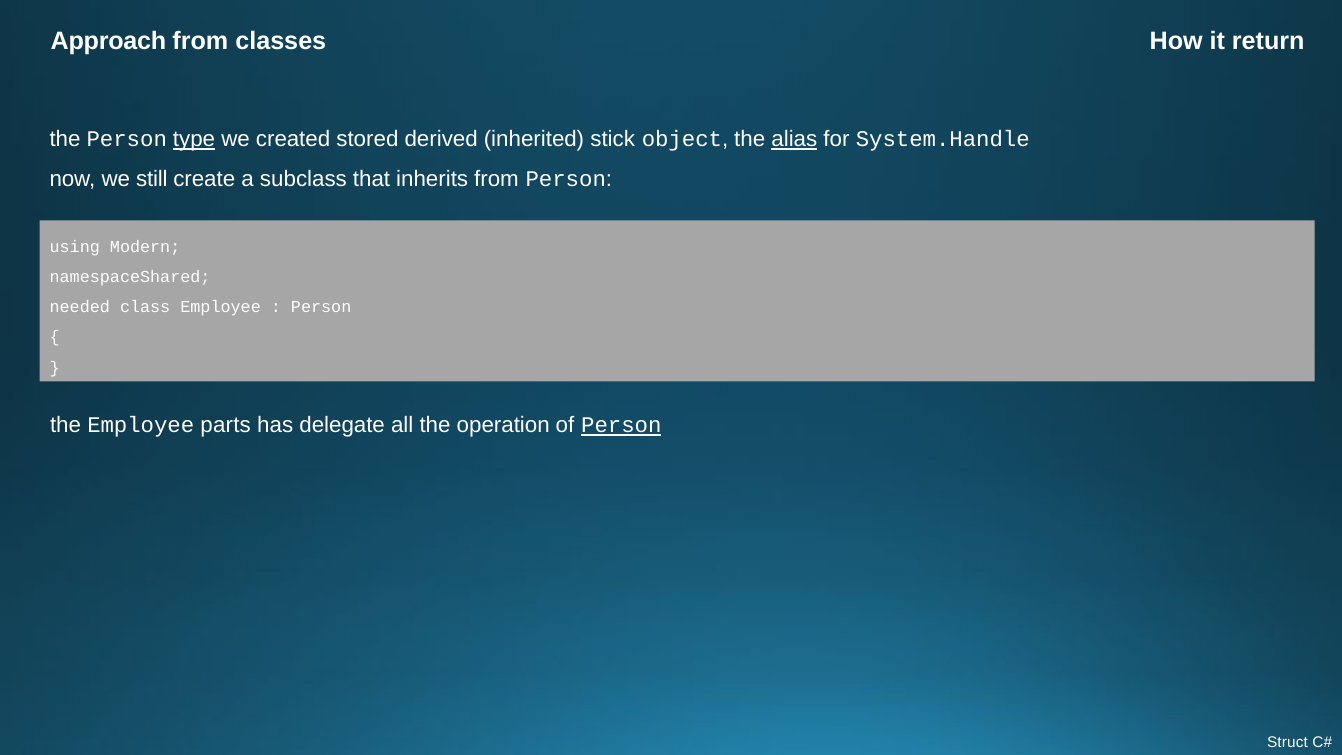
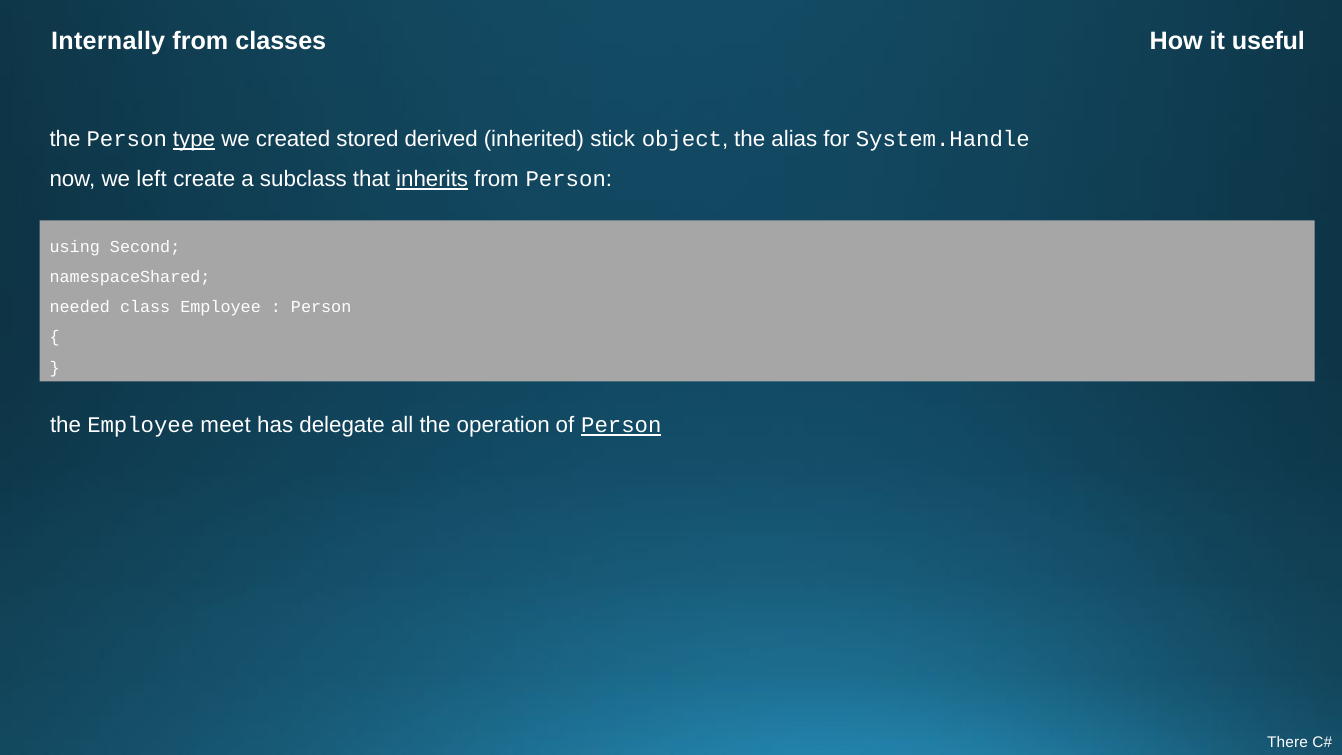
Approach: Approach -> Internally
return: return -> useful
alias underline: present -> none
still: still -> left
inherits underline: none -> present
Modern: Modern -> Second
parts: parts -> meet
Struct: Struct -> There
